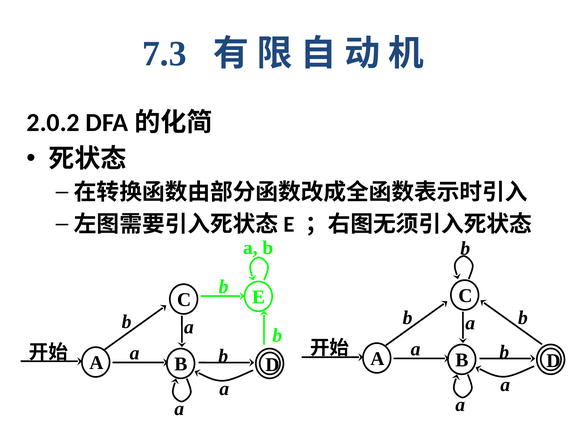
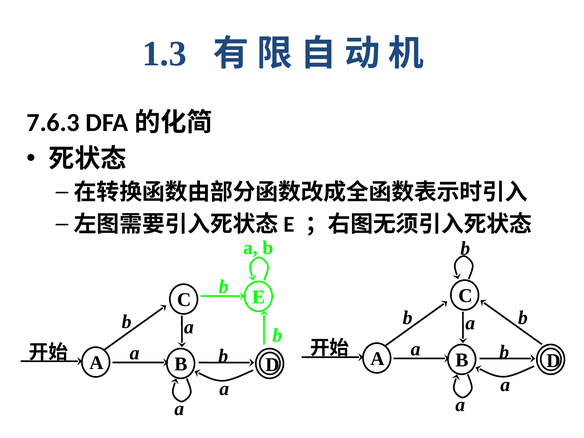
7.3: 7.3 -> 1.3
2.0.2: 2.0.2 -> 7.6.3
